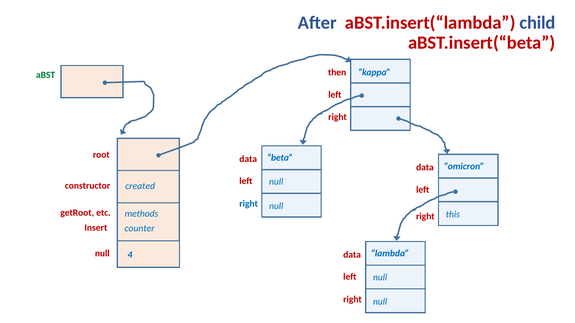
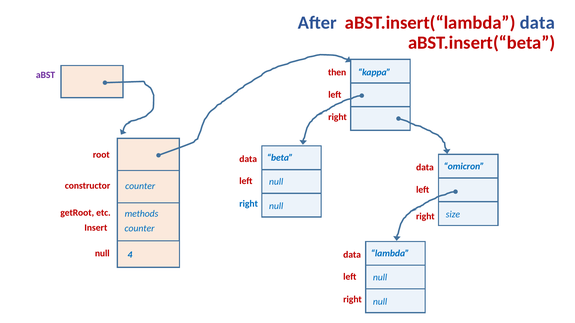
aBST.insert(“lambda child: child -> data
aBST colour: green -> purple
created at (140, 186): created -> counter
this: this -> size
